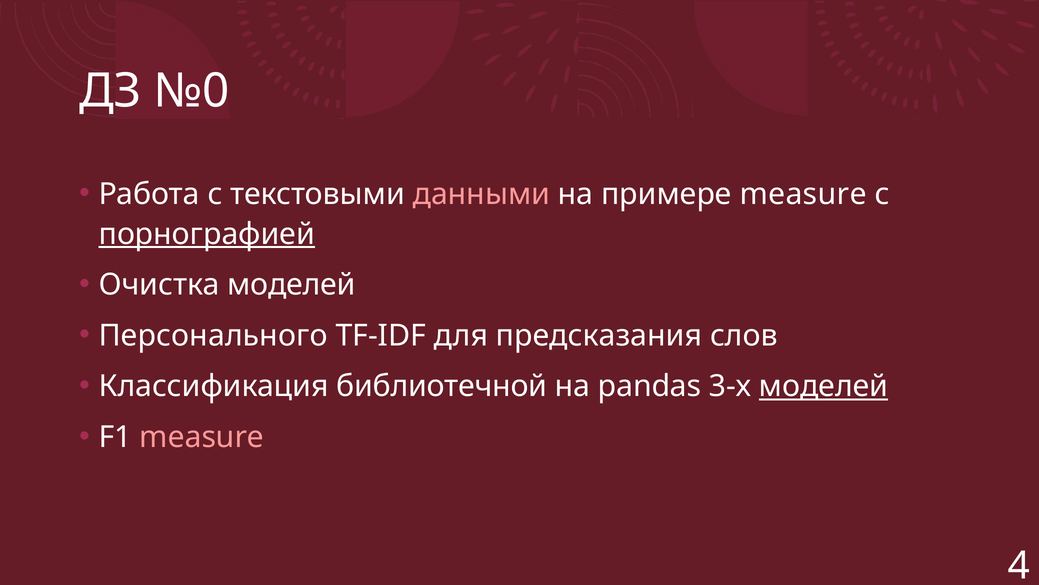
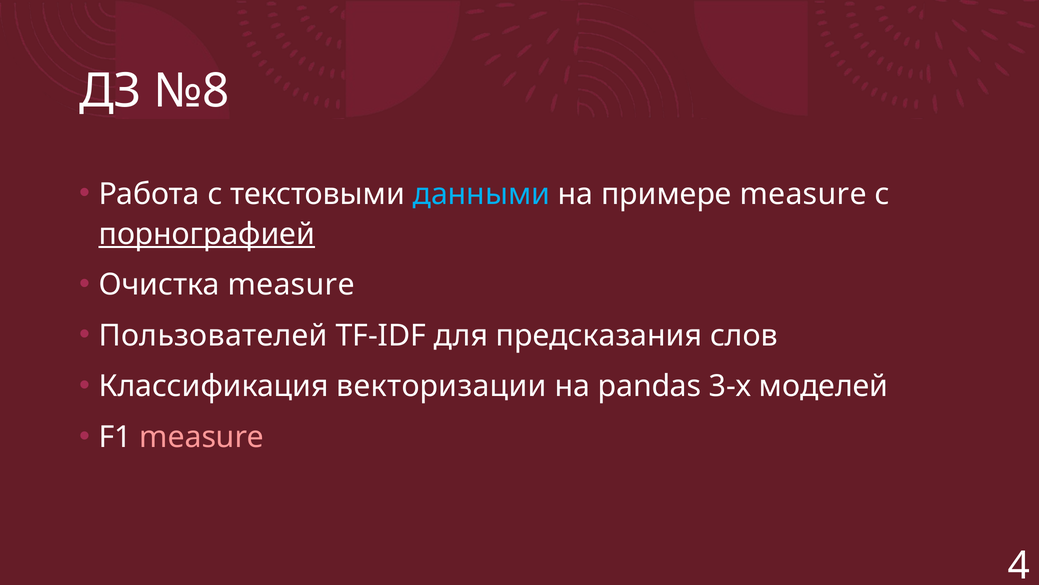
№0: №0 -> №8
данными colour: pink -> light blue
Очистка моделей: моделей -> measure
Персонального: Персонального -> Пользователей
библиотечной: библиотечной -> векторизации
моделей at (824, 386) underline: present -> none
